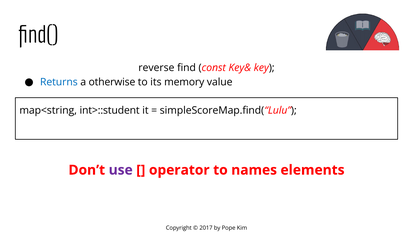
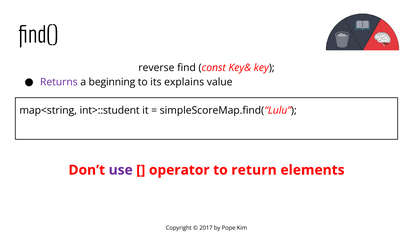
Returns colour: blue -> purple
otherwise: otherwise -> beginning
memory: memory -> explains
names: names -> return
